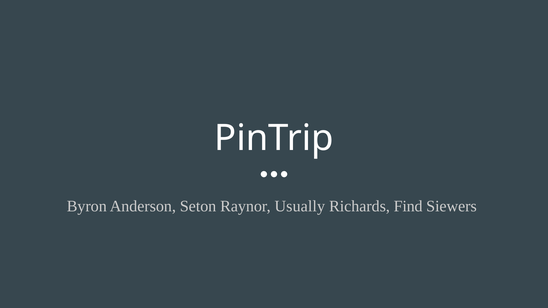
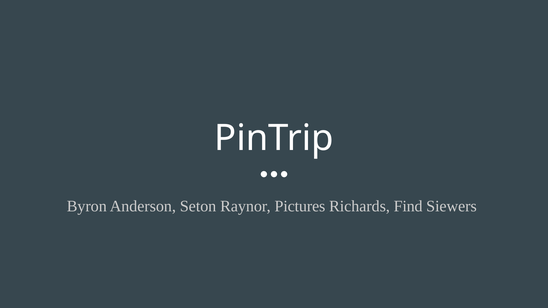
Usually: Usually -> Pictures
